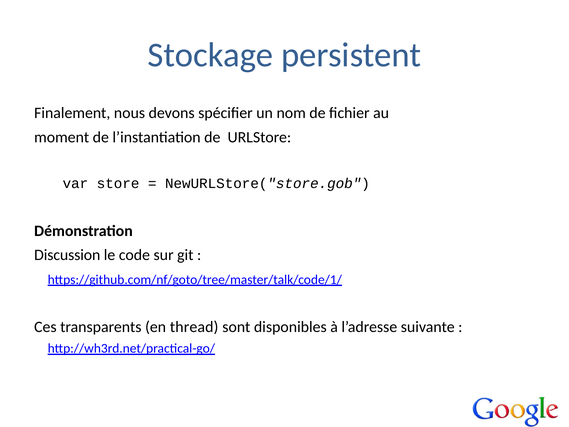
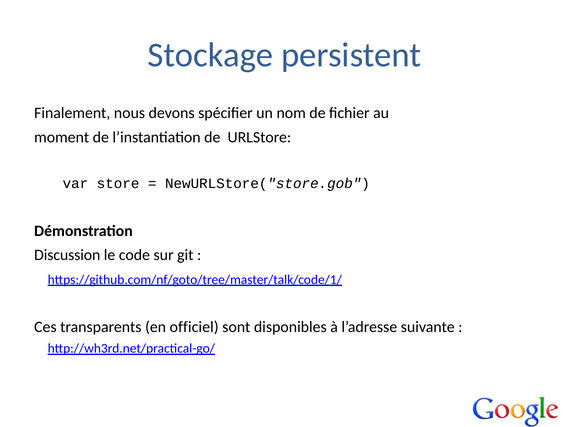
thread: thread -> officiel
